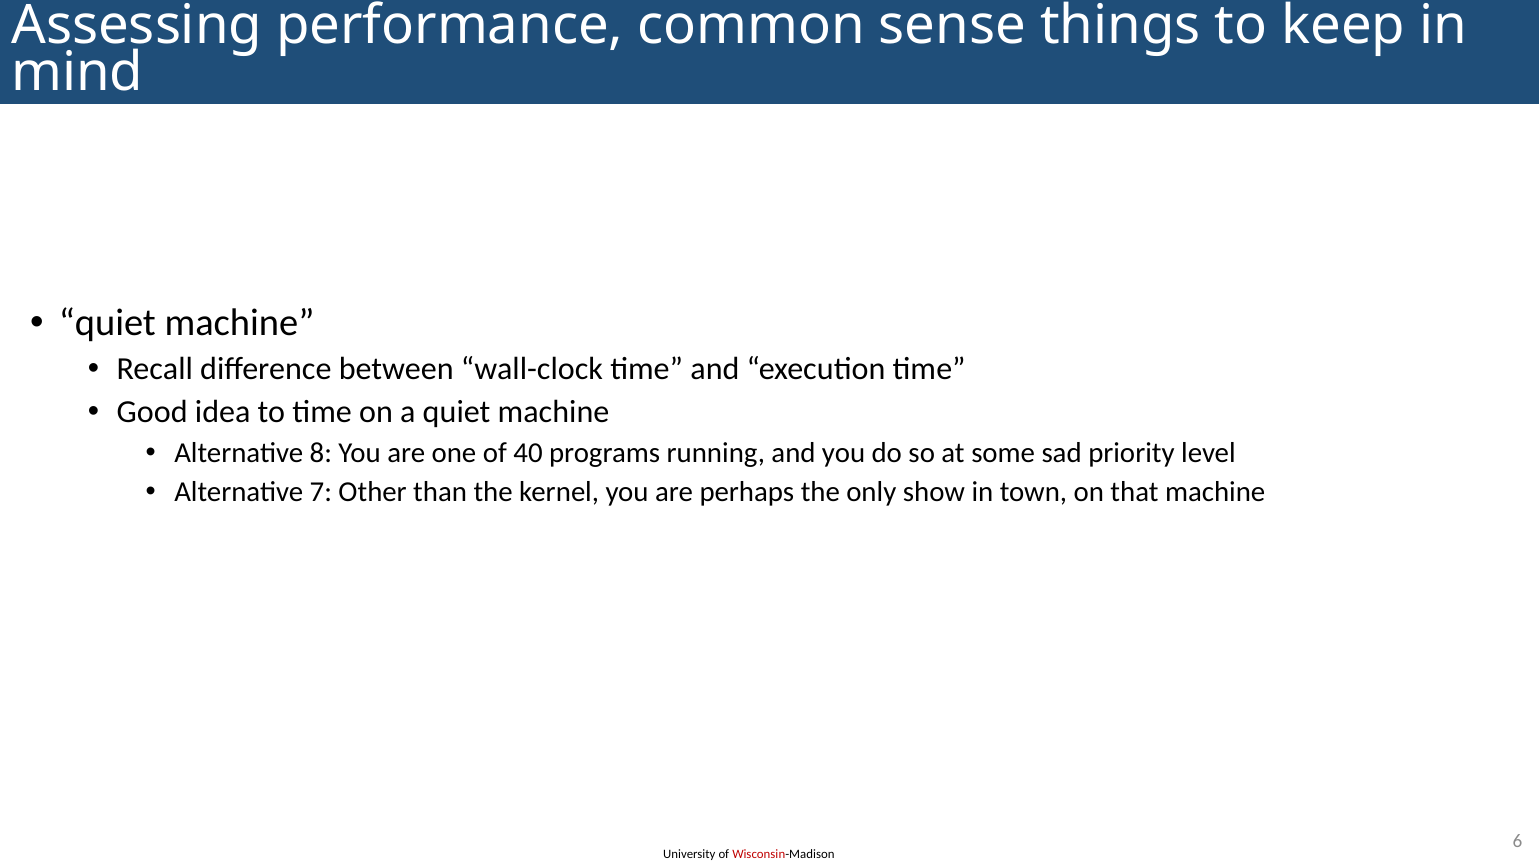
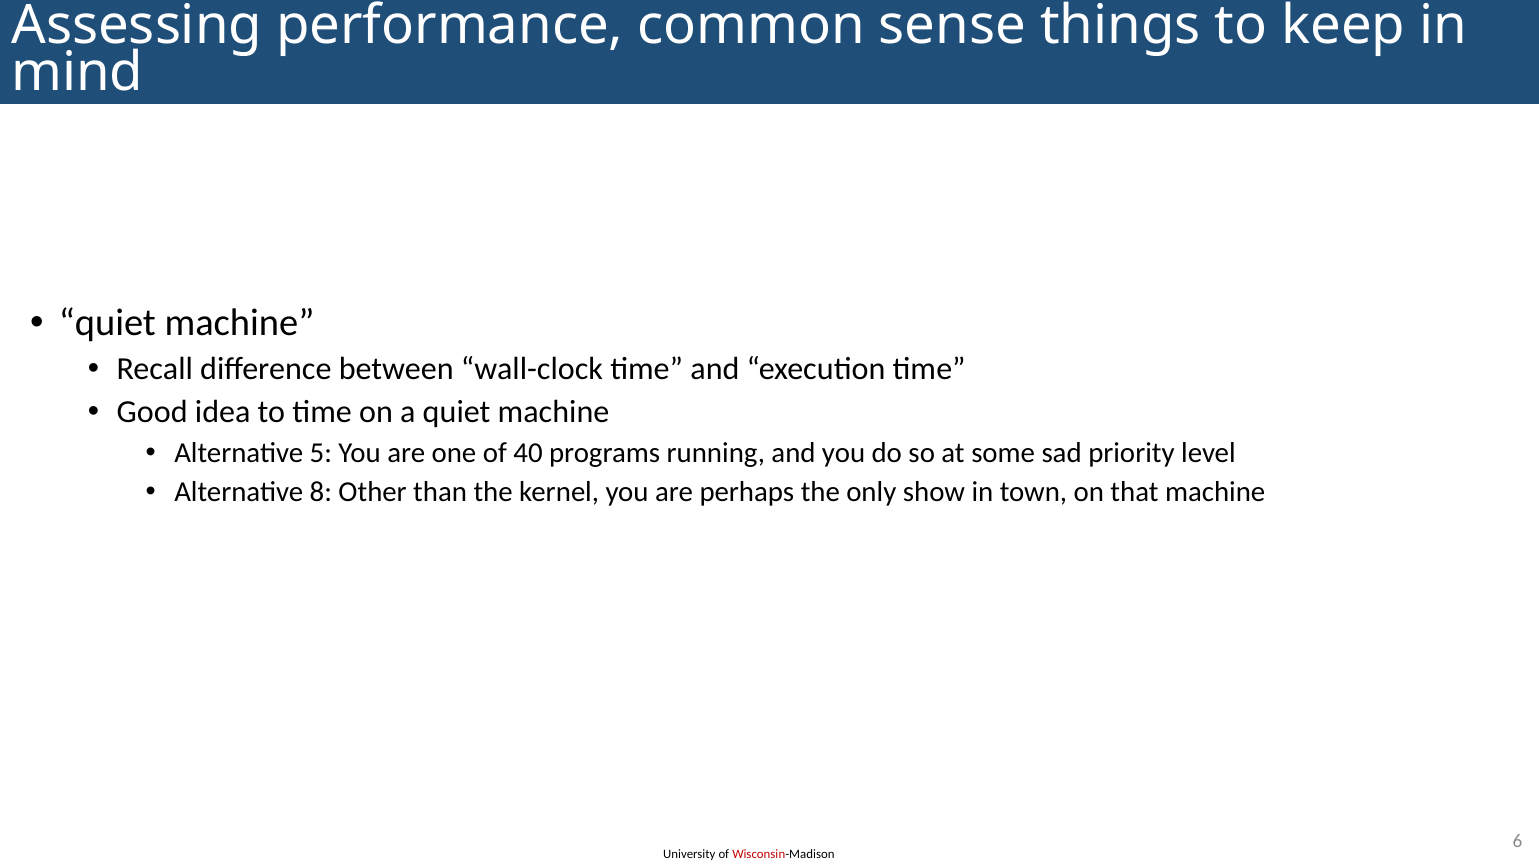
8: 8 -> 5
7: 7 -> 8
